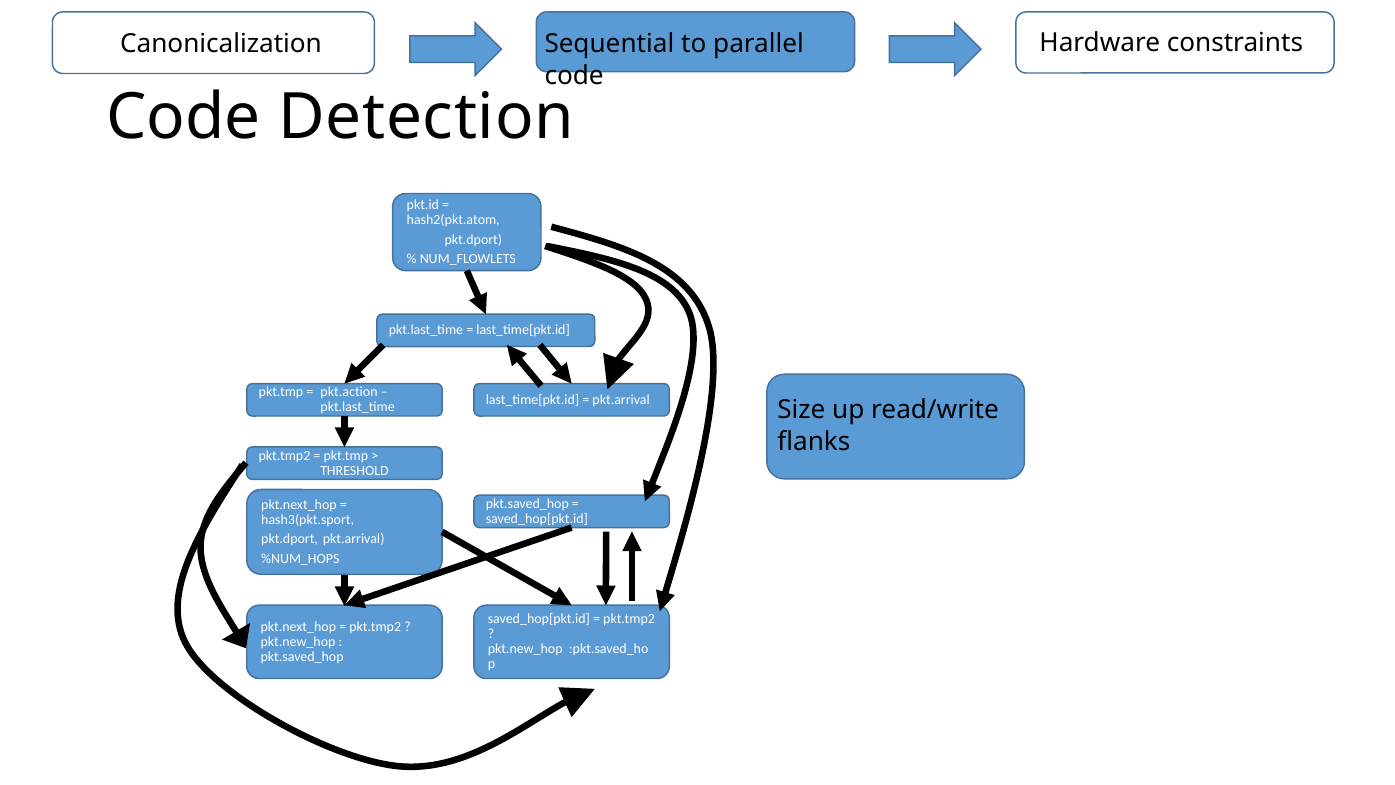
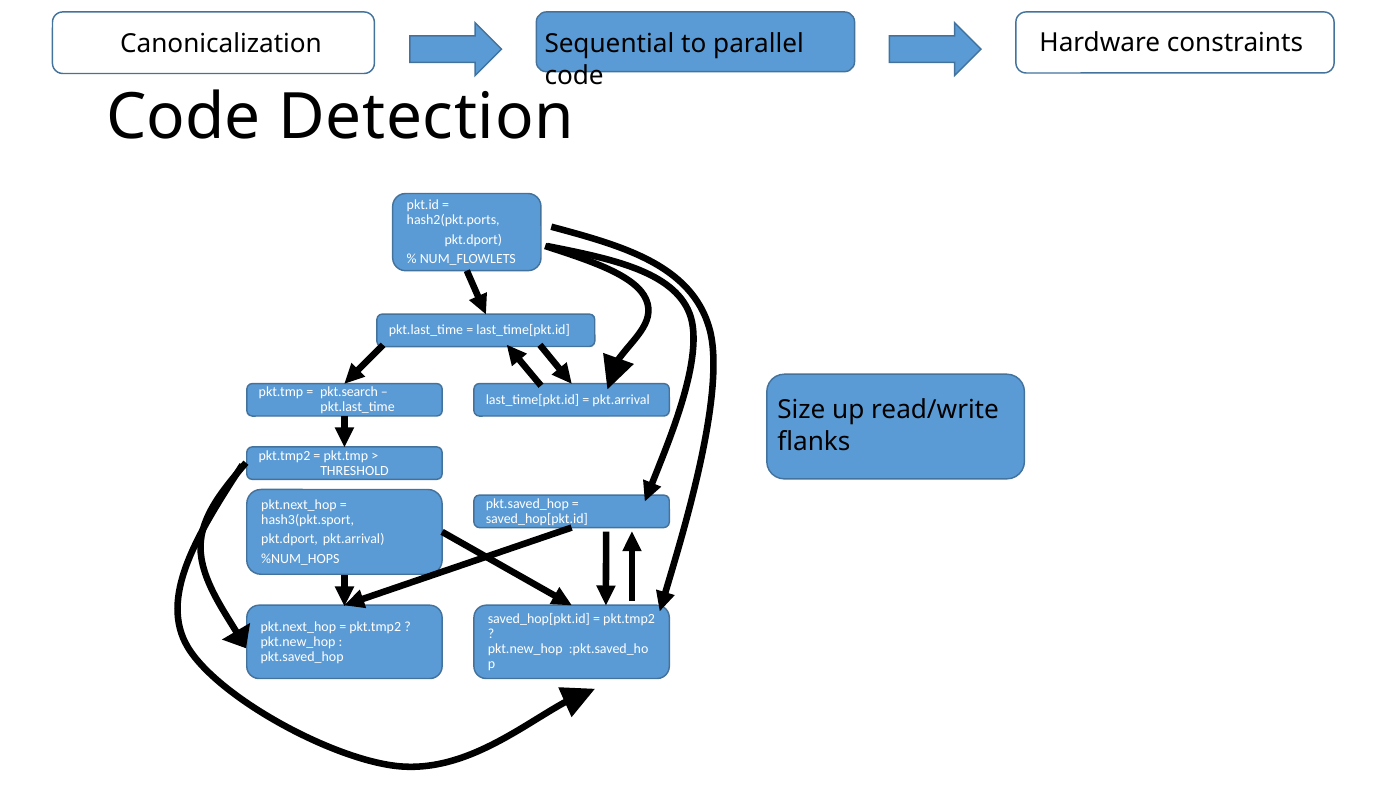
hash2(pkt.atom: hash2(pkt.atom -> hash2(pkt.ports
pkt.action: pkt.action -> pkt.search
